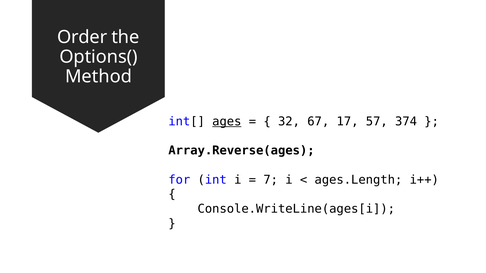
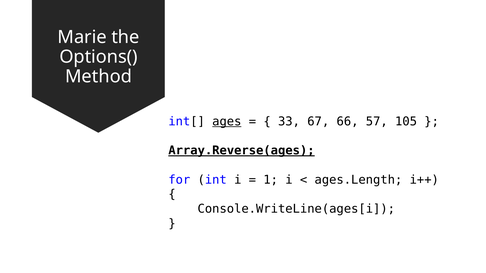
Order: Order -> Marie
32: 32 -> 33
17: 17 -> 66
374: 374 -> 105
Array.Reverse(ages underline: none -> present
7: 7 -> 1
